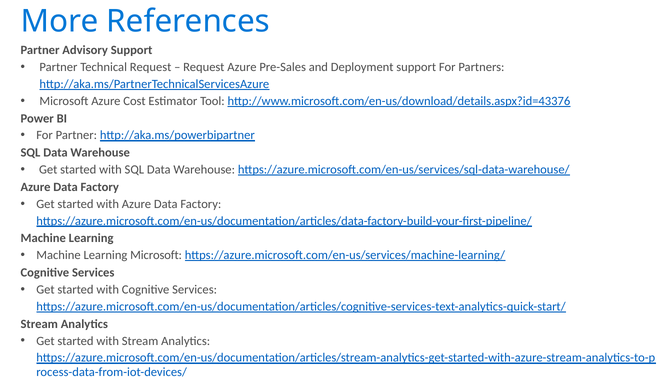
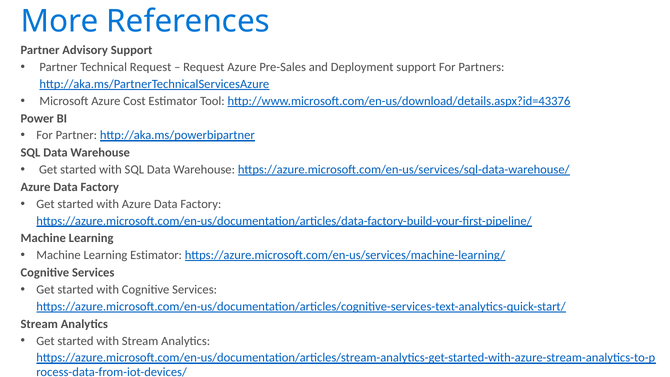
Learning Microsoft: Microsoft -> Estimator
